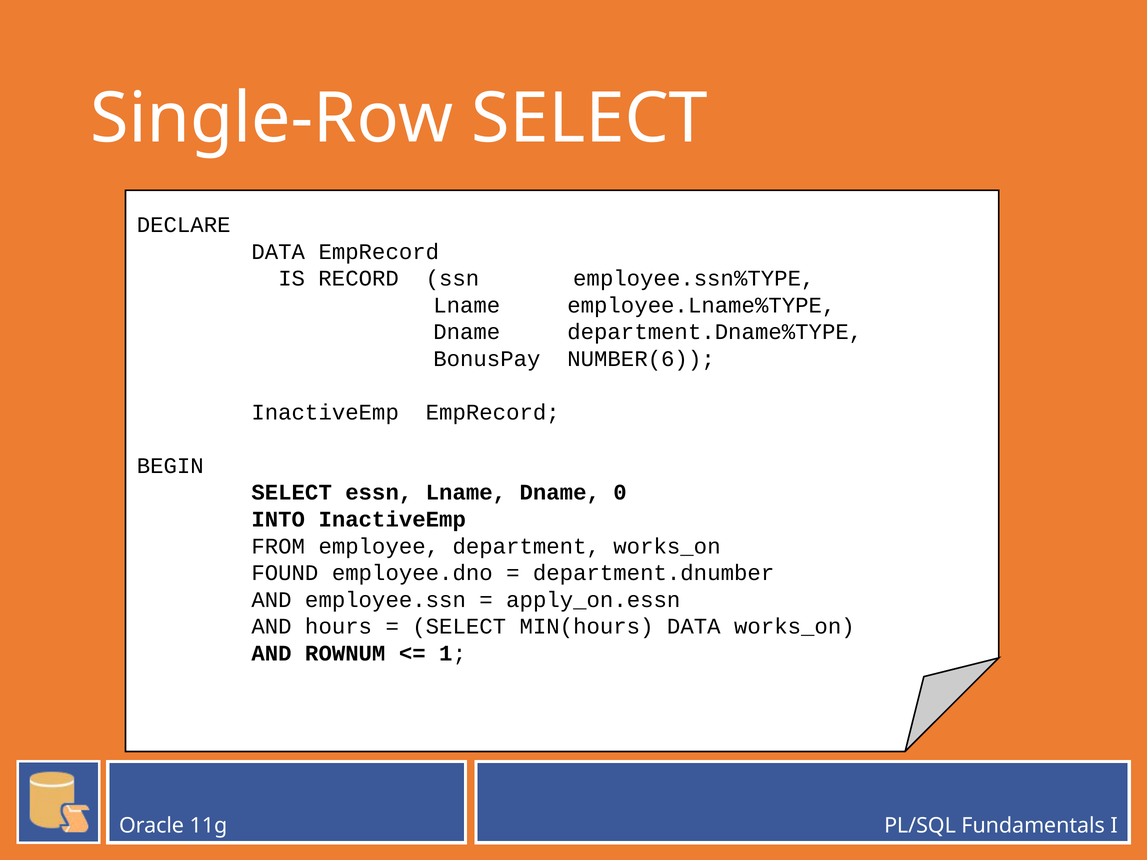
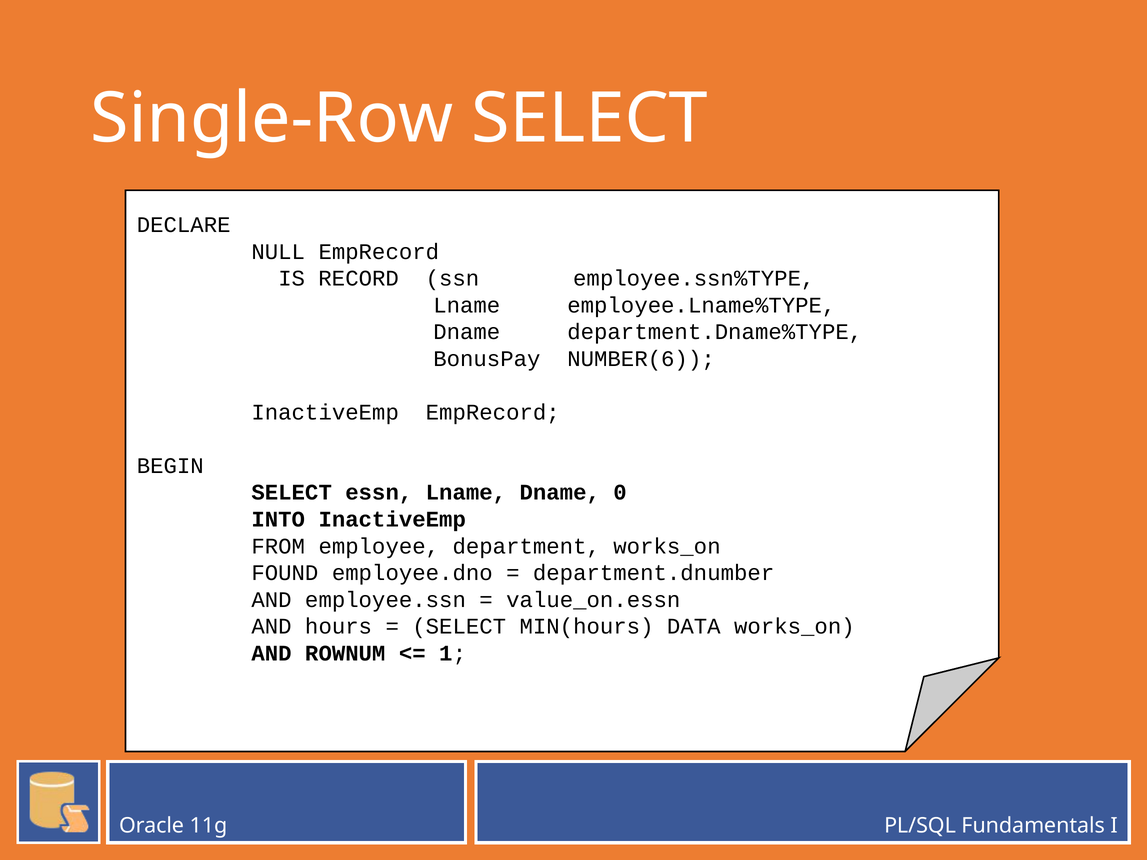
DATA at (278, 252): DATA -> NULL
apply_on.essn: apply_on.essn -> value_on.essn
